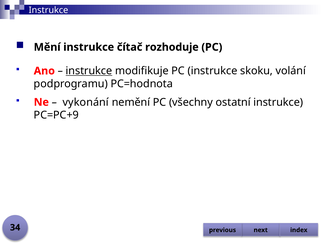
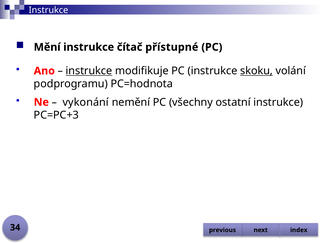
rozhoduje: rozhoduje -> přístupné
skoku underline: none -> present
PC=PC+9: PC=PC+9 -> PC=PC+3
